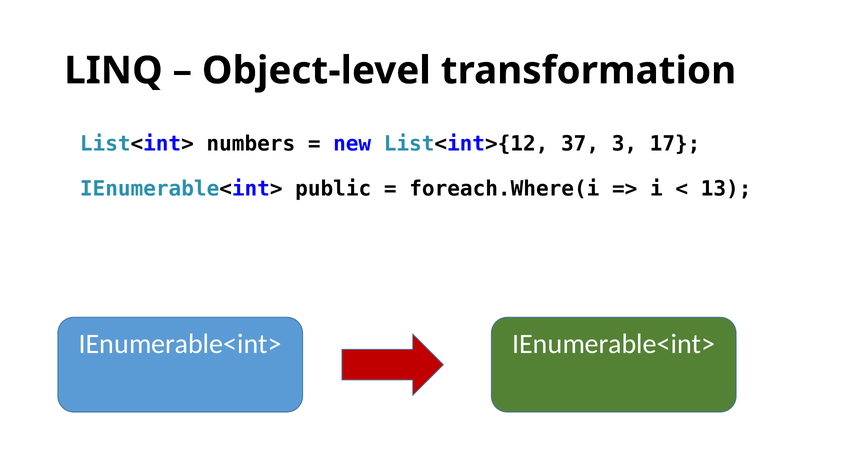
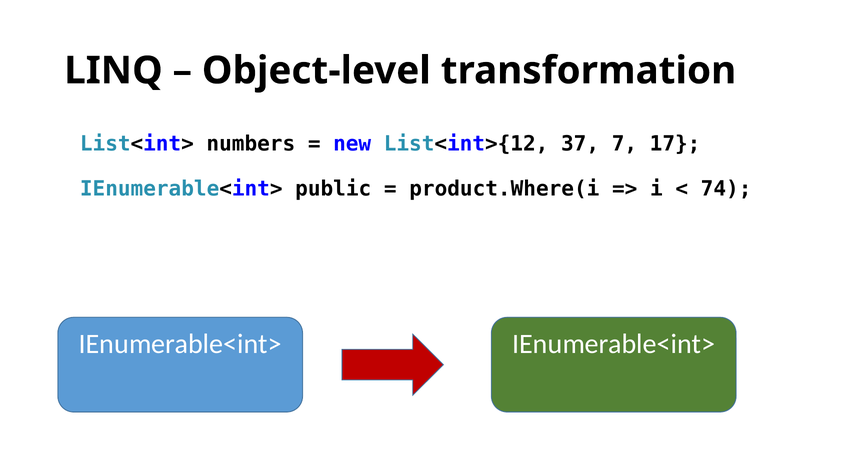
3: 3 -> 7
foreach.Where(i: foreach.Where(i -> product.Where(i
13: 13 -> 74
